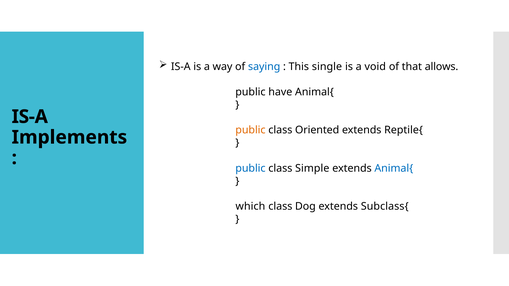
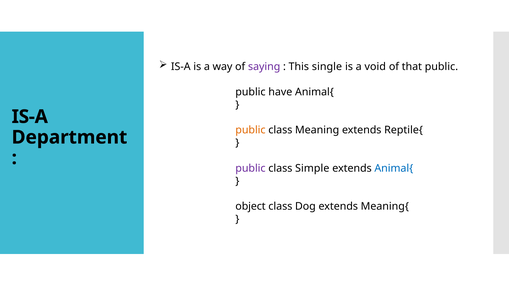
saying colour: blue -> purple
that allows: allows -> public
Oriented: Oriented -> Meaning
Implements: Implements -> Department
public at (250, 168) colour: blue -> purple
which: which -> object
Subclass{: Subclass{ -> Meaning{
